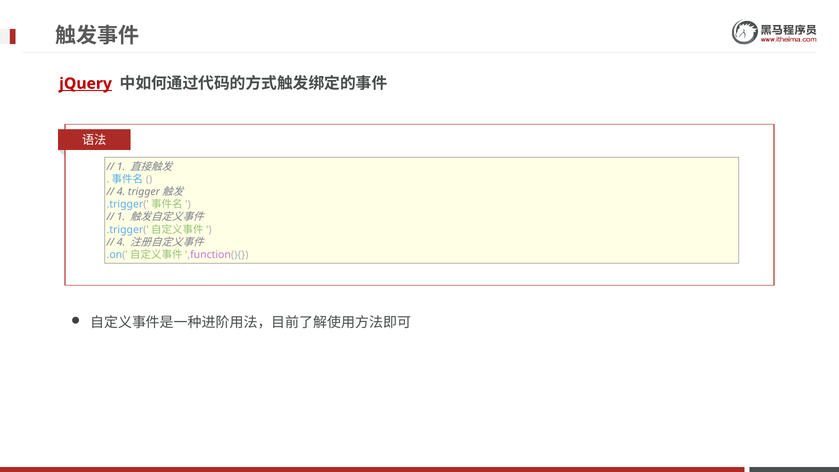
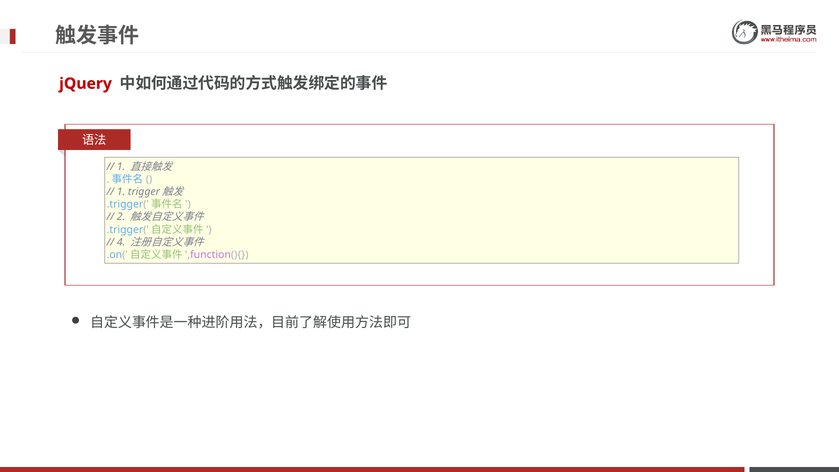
jQuery underline: present -> none
4 at (121, 192): 4 -> 1
1 at (121, 217): 1 -> 2
